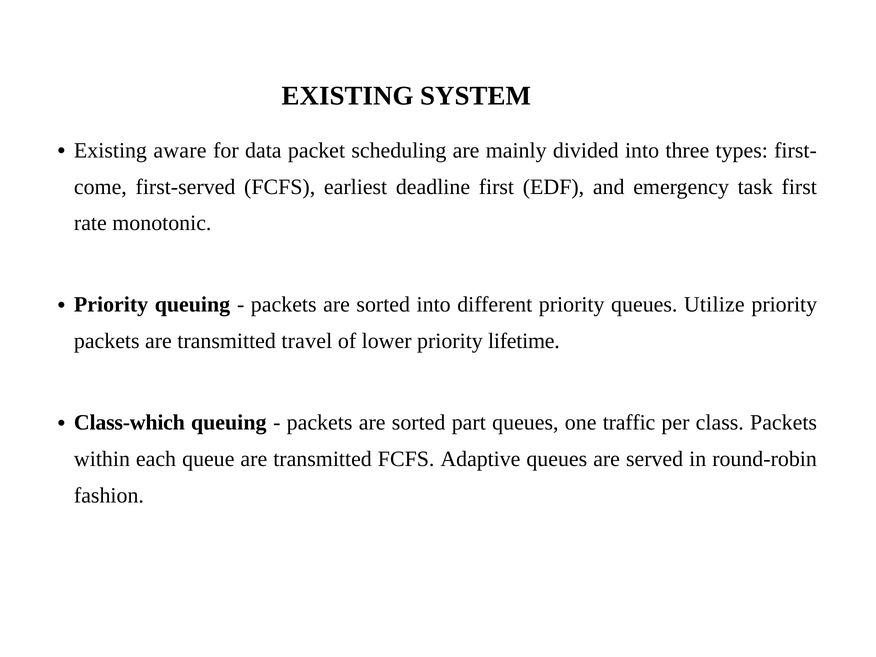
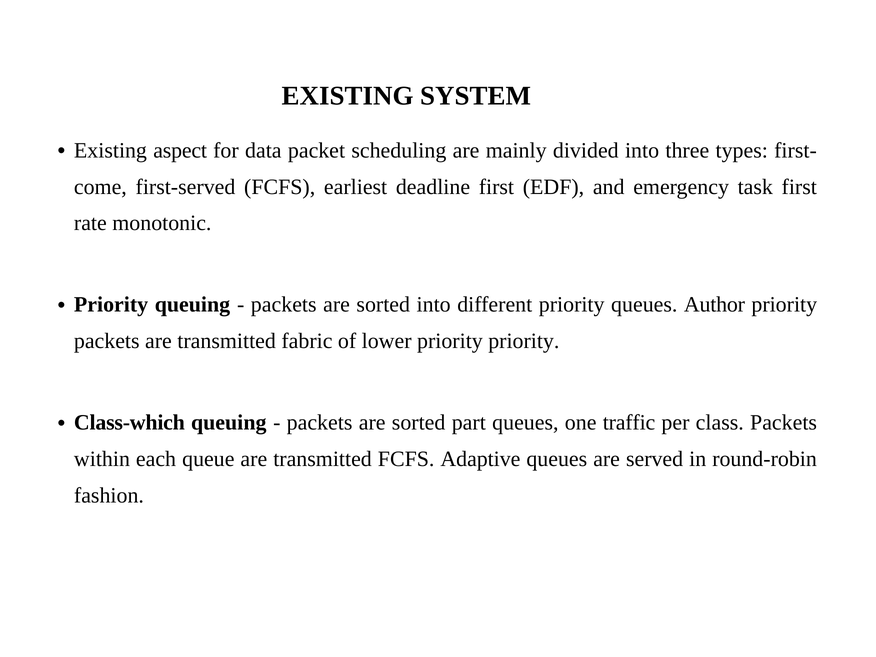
aware: aware -> aspect
Utilize: Utilize -> Author
travel: travel -> fabric
priority lifetime: lifetime -> priority
